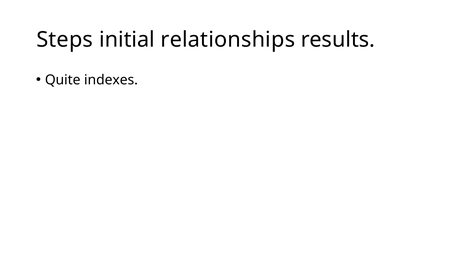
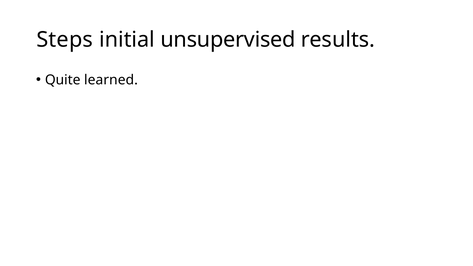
relationships: relationships -> unsupervised
indexes: indexes -> learned
